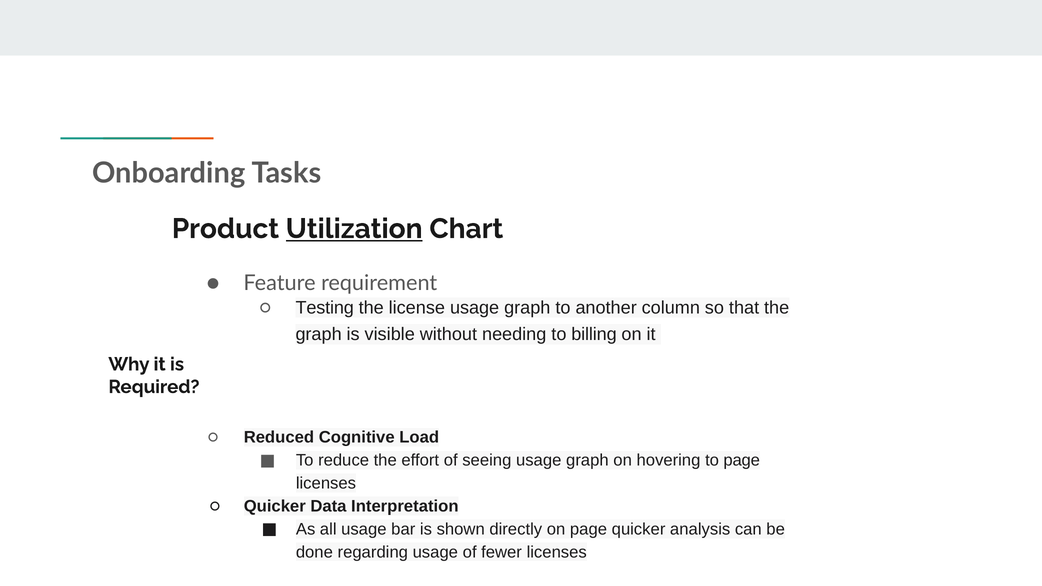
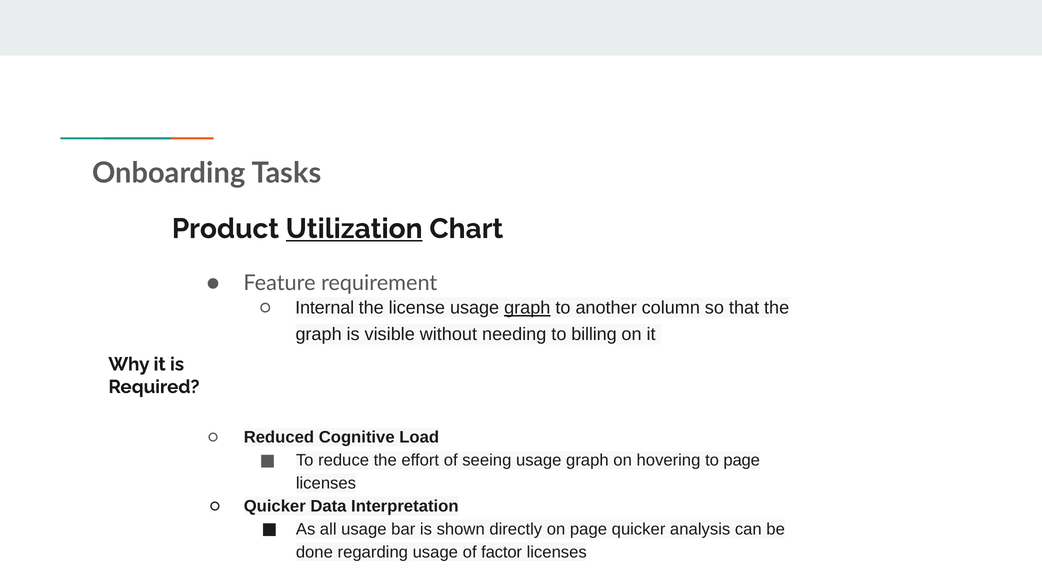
Testing: Testing -> Internal
graph at (527, 308) underline: none -> present
fewer: fewer -> factor
